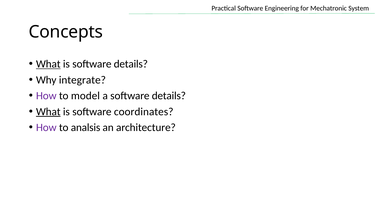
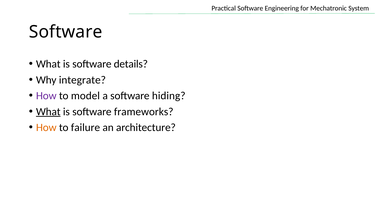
Concepts at (66, 32): Concepts -> Software
What at (48, 64) underline: present -> none
a software details: details -> hiding
coordinates: coordinates -> frameworks
How at (46, 128) colour: purple -> orange
analsis: analsis -> failure
